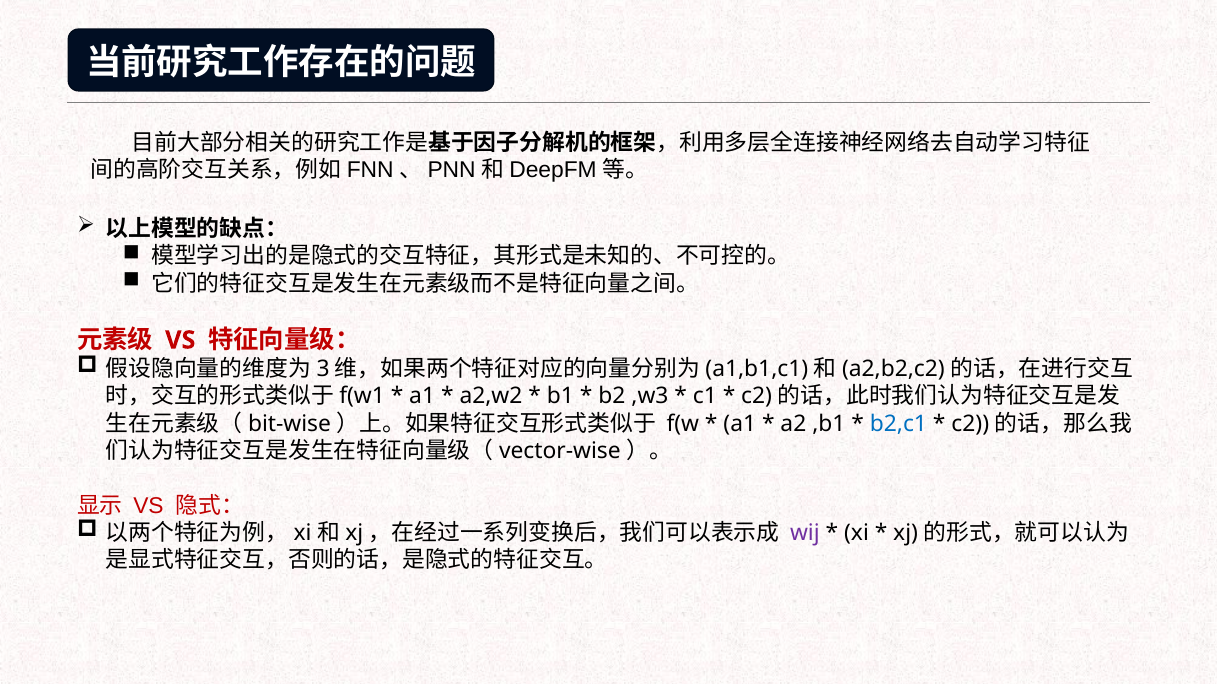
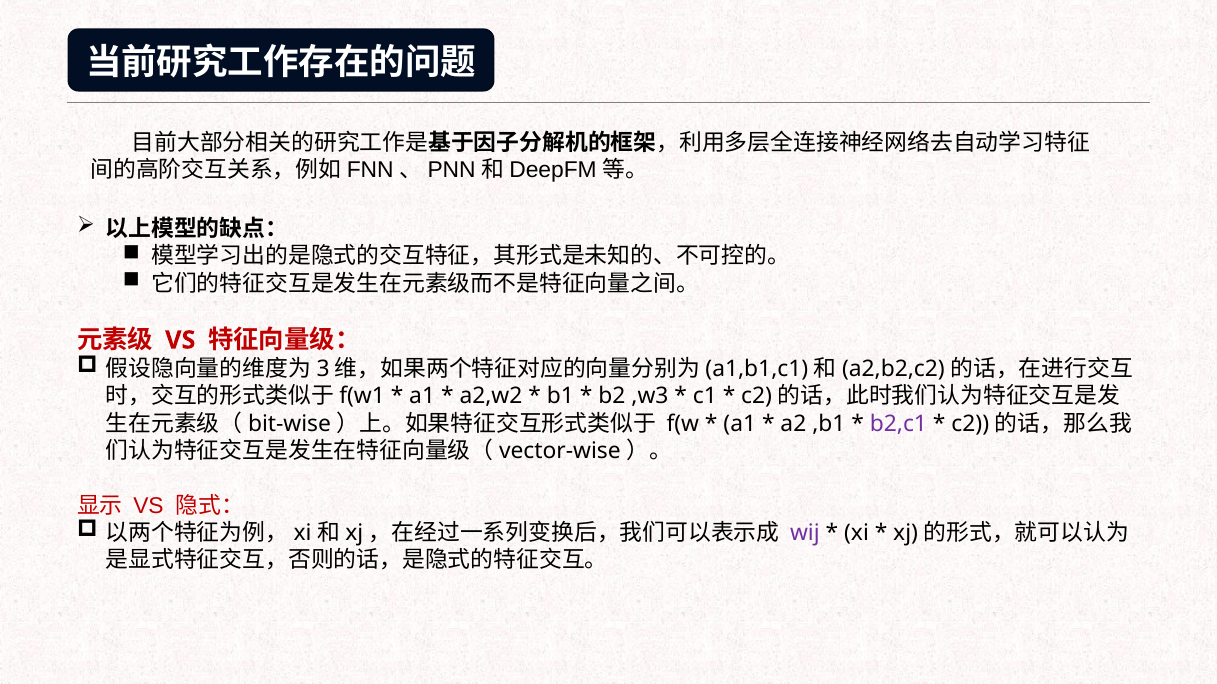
b2,c1 colour: blue -> purple
